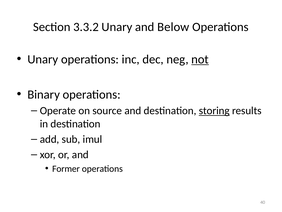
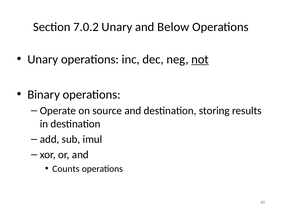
3.3.2: 3.3.2 -> 7.0.2
storing underline: present -> none
Former: Former -> Counts
